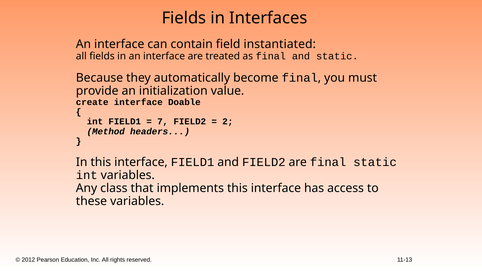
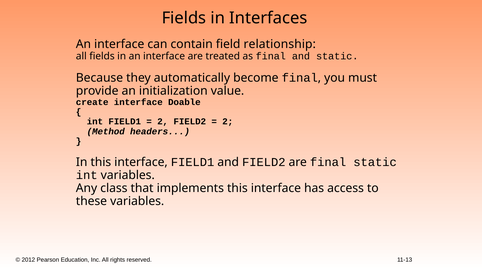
instantiated: instantiated -> relationship
7 at (163, 122): 7 -> 2
